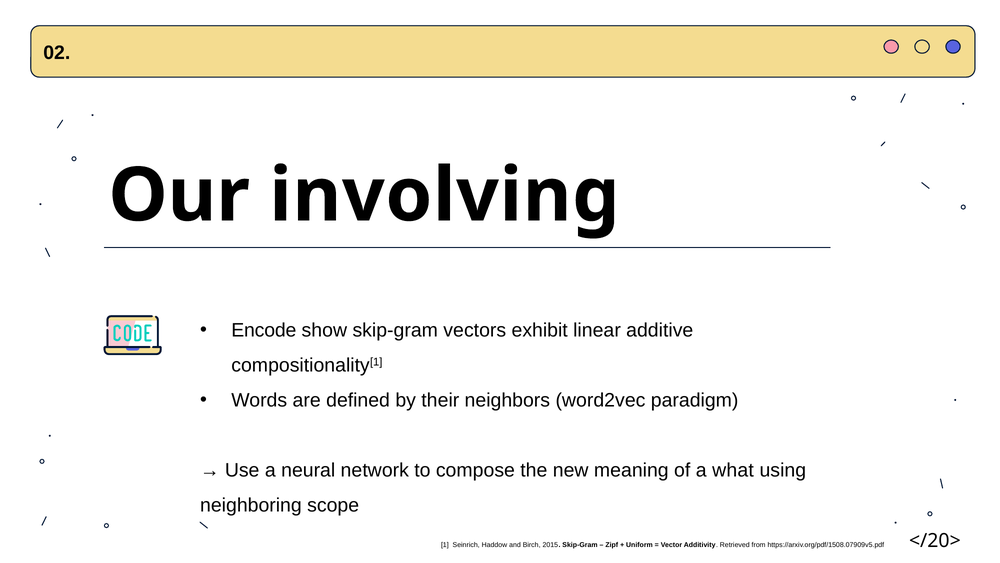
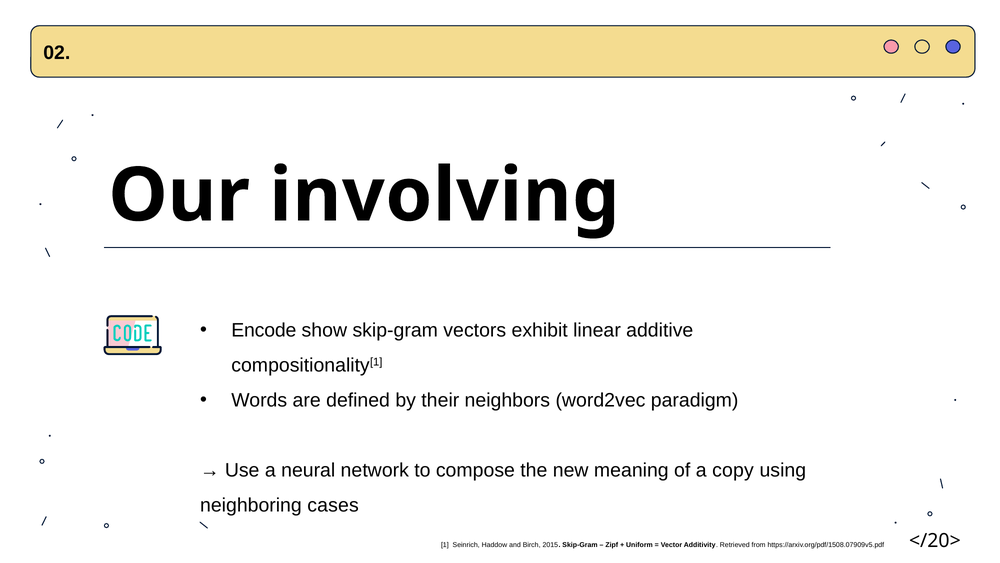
what: what -> copy
scope: scope -> cases
